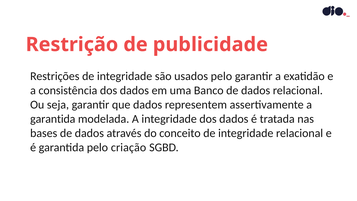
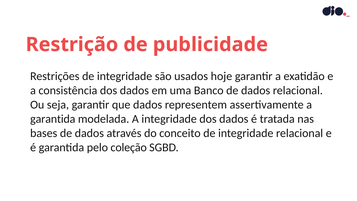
usados pelo: pelo -> hoje
criação: criação -> coleção
